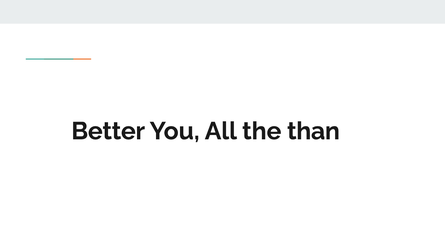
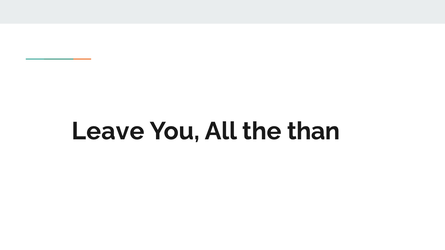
Better: Better -> Leave
